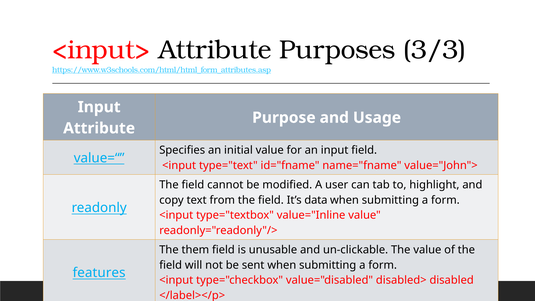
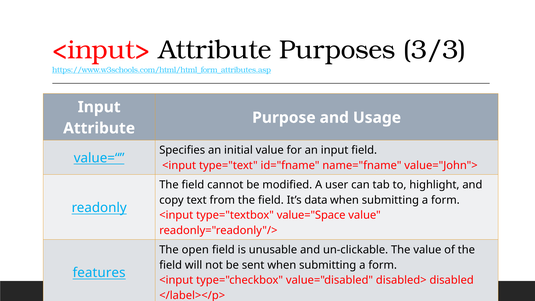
value="Inline: value="Inline -> value="Space
them: them -> open
